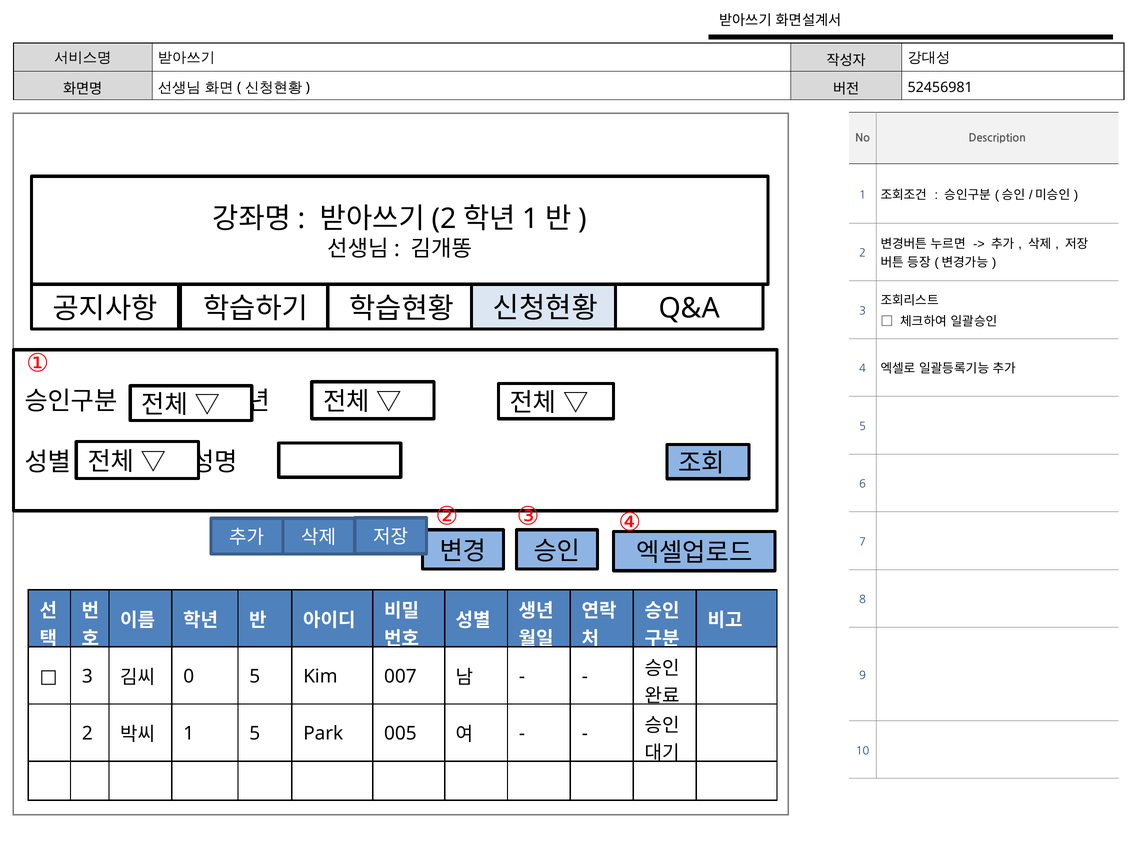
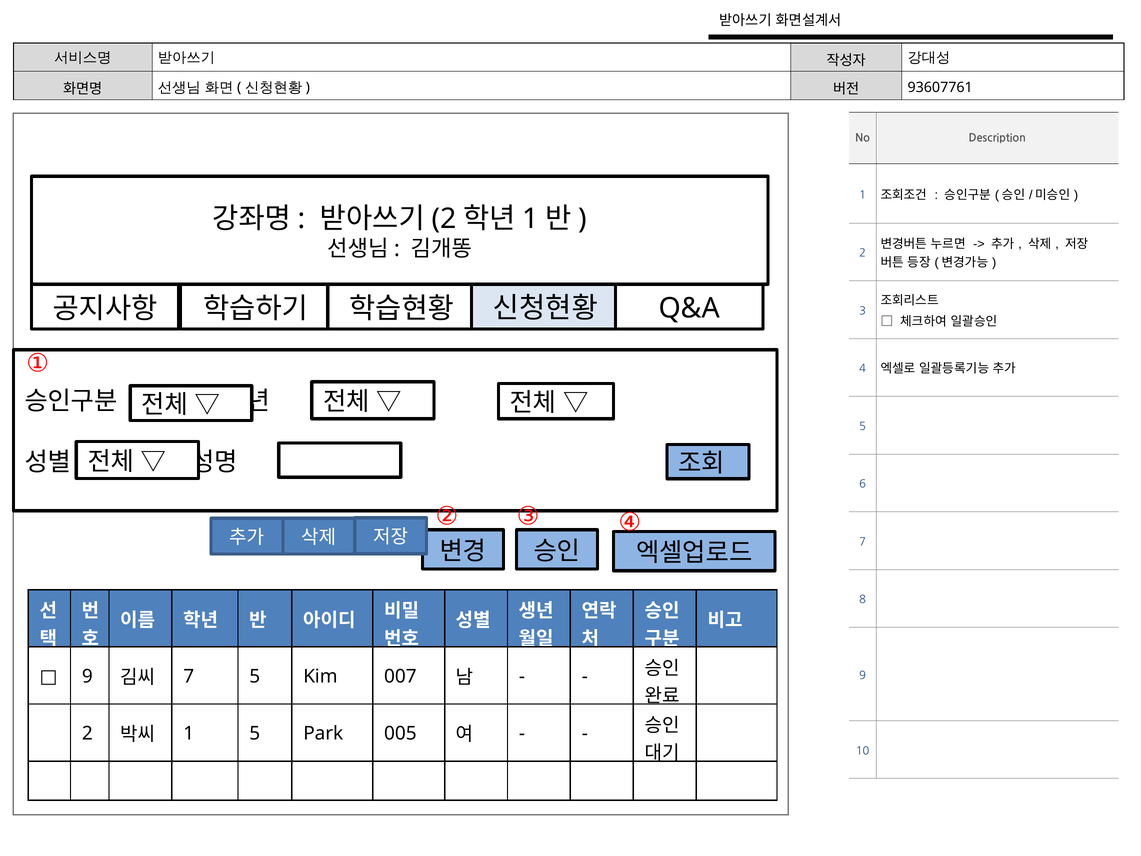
52456981: 52456981 -> 93607761
3 at (87, 676): 3 -> 9
0 at (189, 676): 0 -> 7
